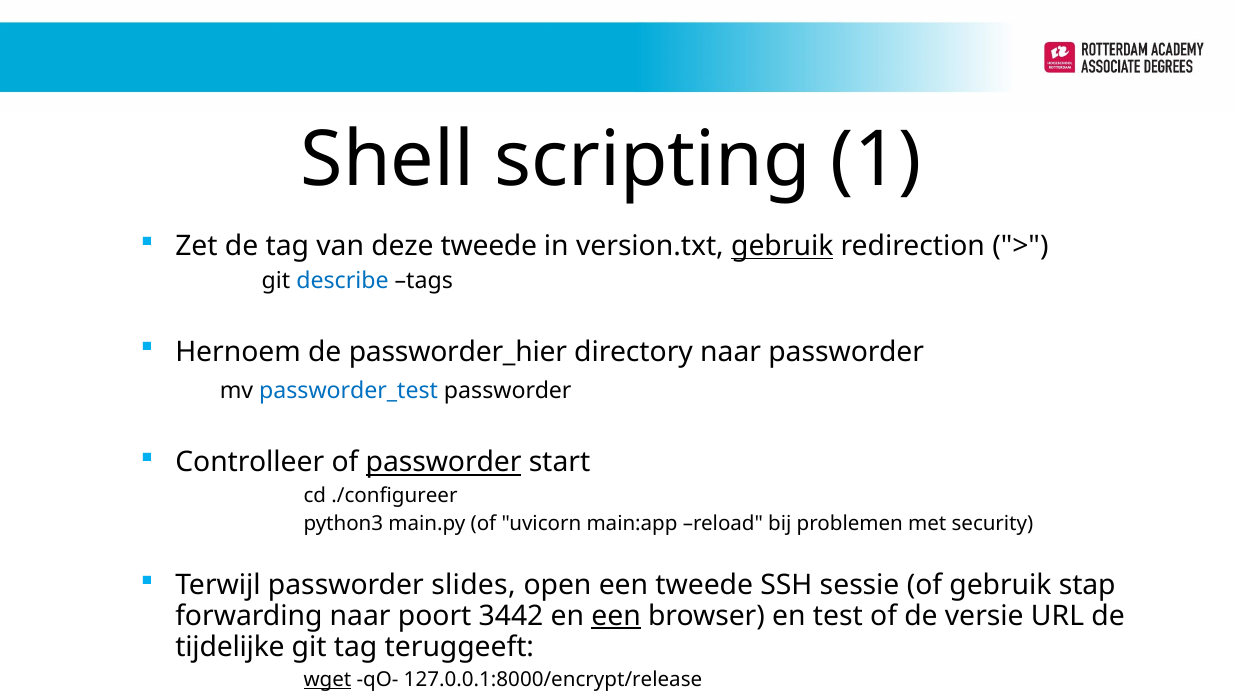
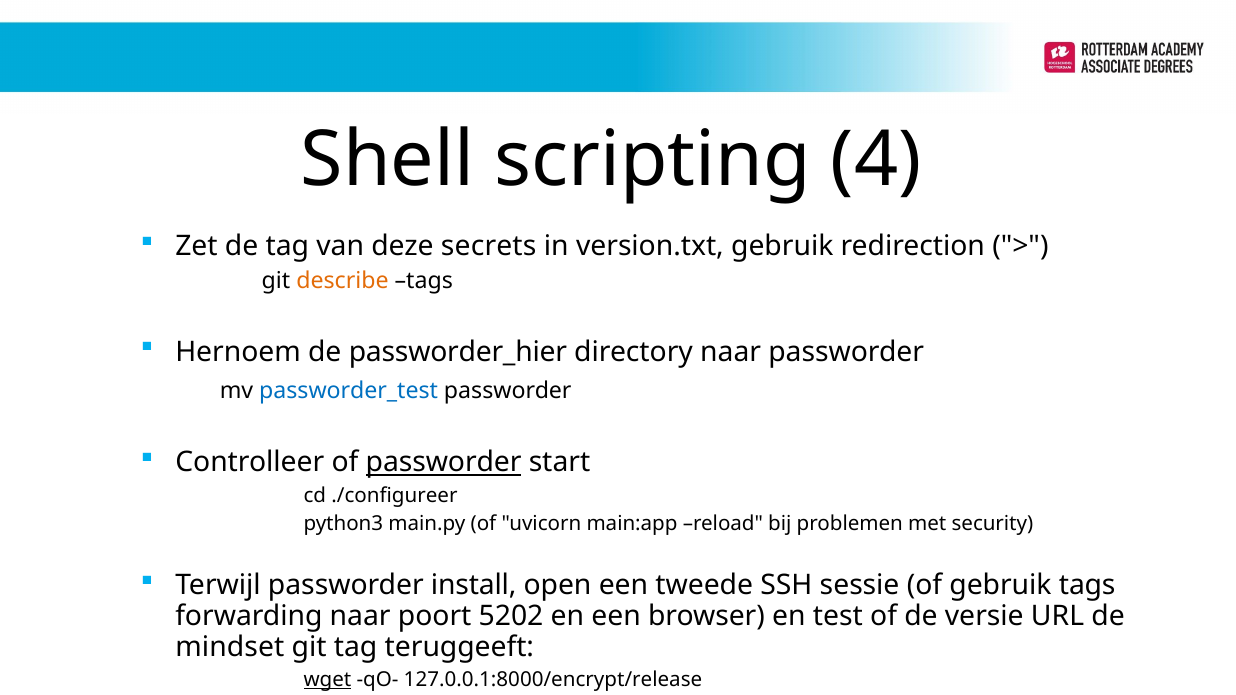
1: 1 -> 4
deze tweede: tweede -> secrets
gebruik at (782, 246) underline: present -> none
describe colour: blue -> orange
slides: slides -> install
gebruik stap: stap -> tags
3442: 3442 -> 5202
een at (616, 616) underline: present -> none
tijdelijke: tijdelijke -> mindset
